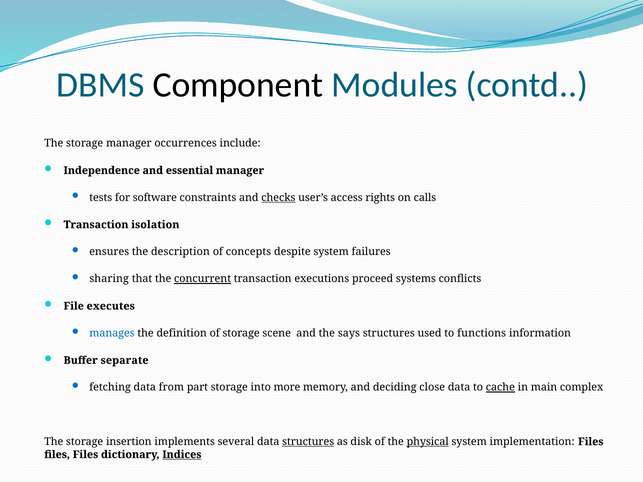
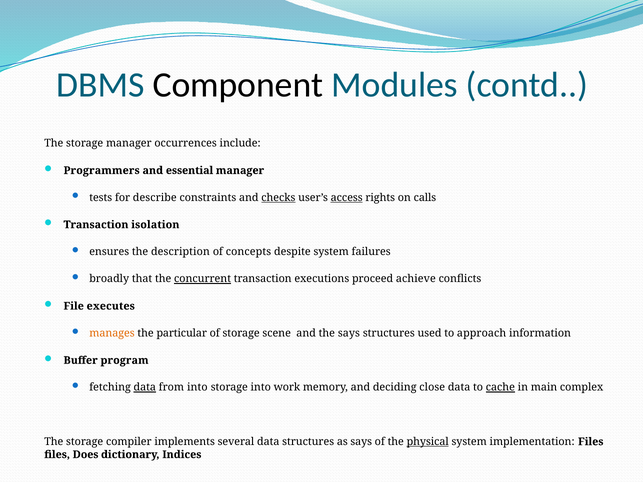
Independence: Independence -> Programmers
software: software -> describe
access underline: none -> present
sharing: sharing -> broadly
systems: systems -> achieve
manages colour: blue -> orange
definition: definition -> particular
functions: functions -> approach
separate: separate -> program
data at (145, 388) underline: none -> present
from part: part -> into
more: more -> work
insertion: insertion -> compiler
structures at (308, 442) underline: present -> none
as disk: disk -> says
Files at (86, 455): Files -> Does
Indices underline: present -> none
